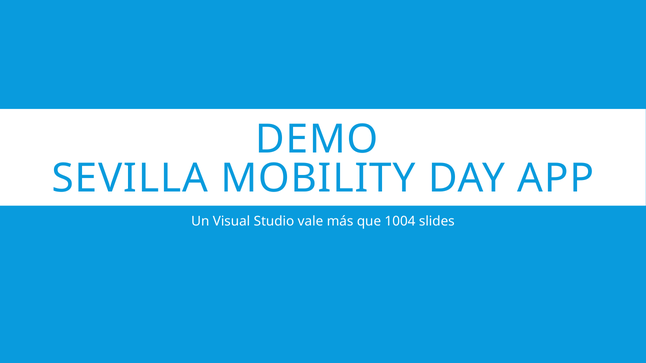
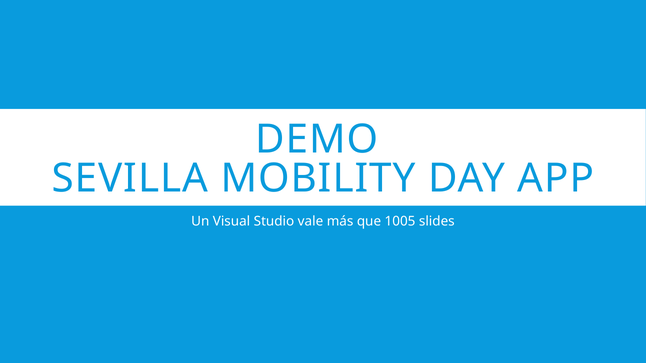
1004: 1004 -> 1005
